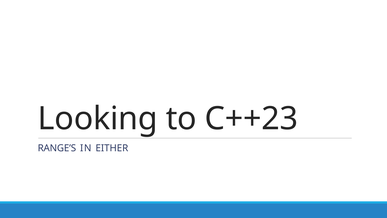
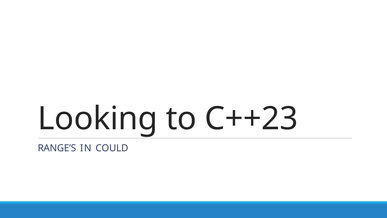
EITHER: EITHER -> COULD
